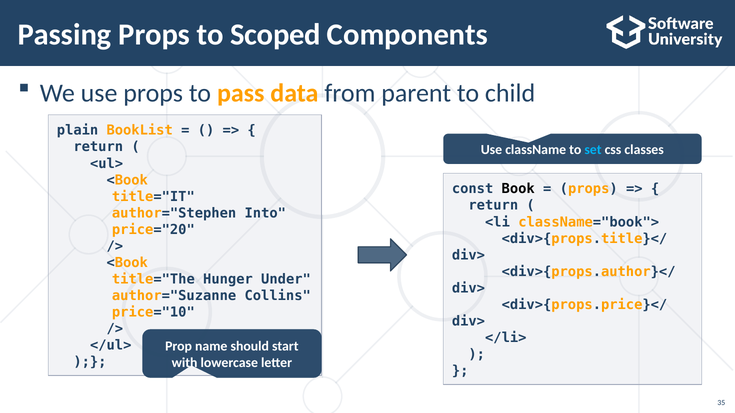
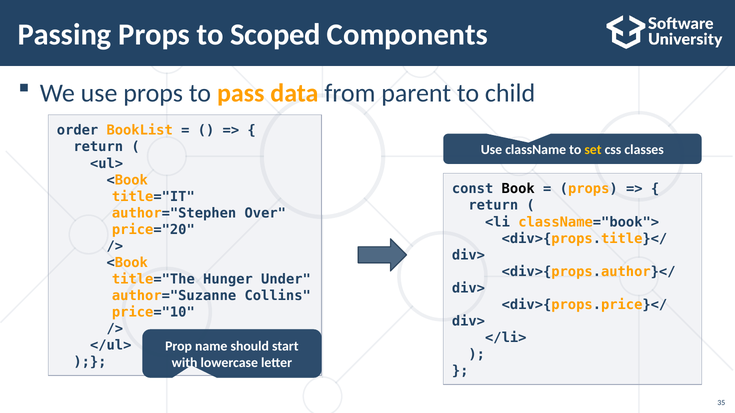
plain: plain -> order
set colour: light blue -> yellow
Into: Into -> Over
